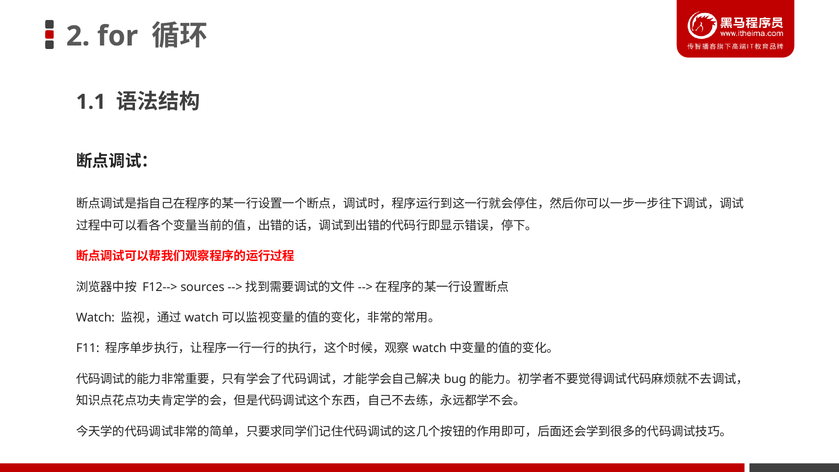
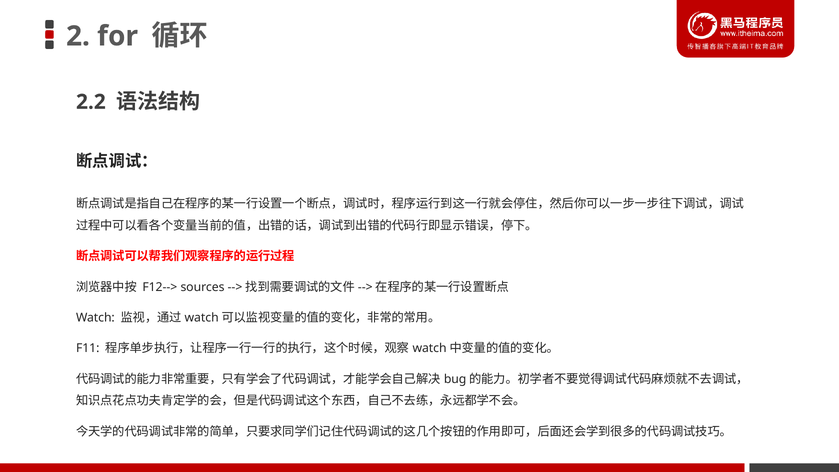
1.1: 1.1 -> 2.2
